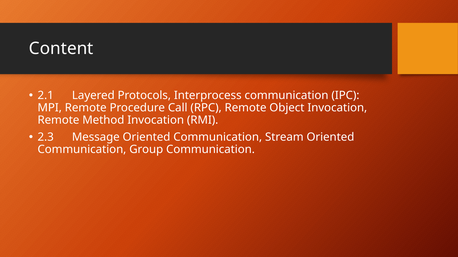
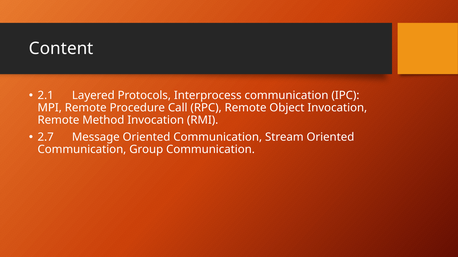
2.3: 2.3 -> 2.7
